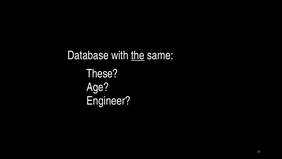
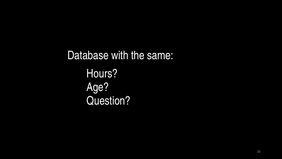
the underline: present -> none
These: These -> Hours
Engineer: Engineer -> Question
